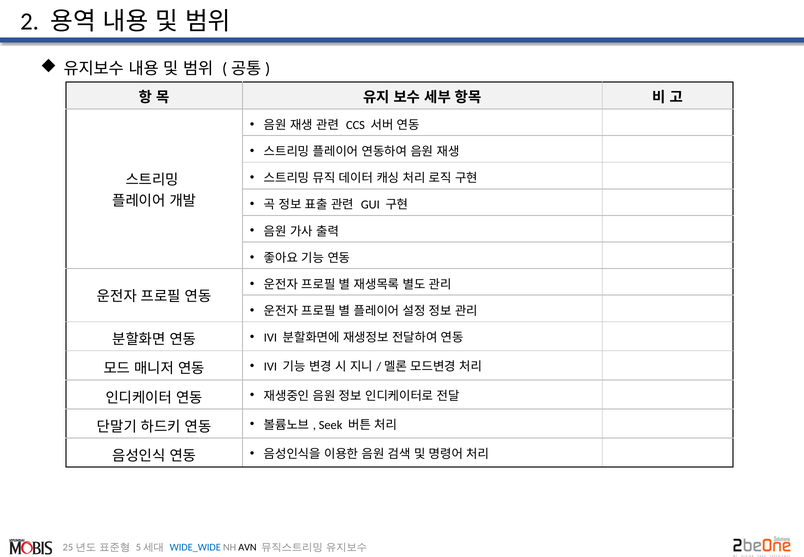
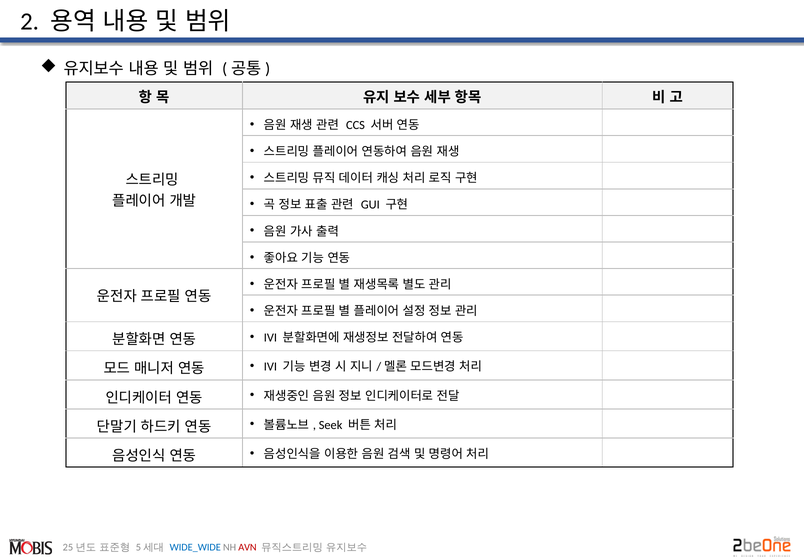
AVN colour: black -> red
